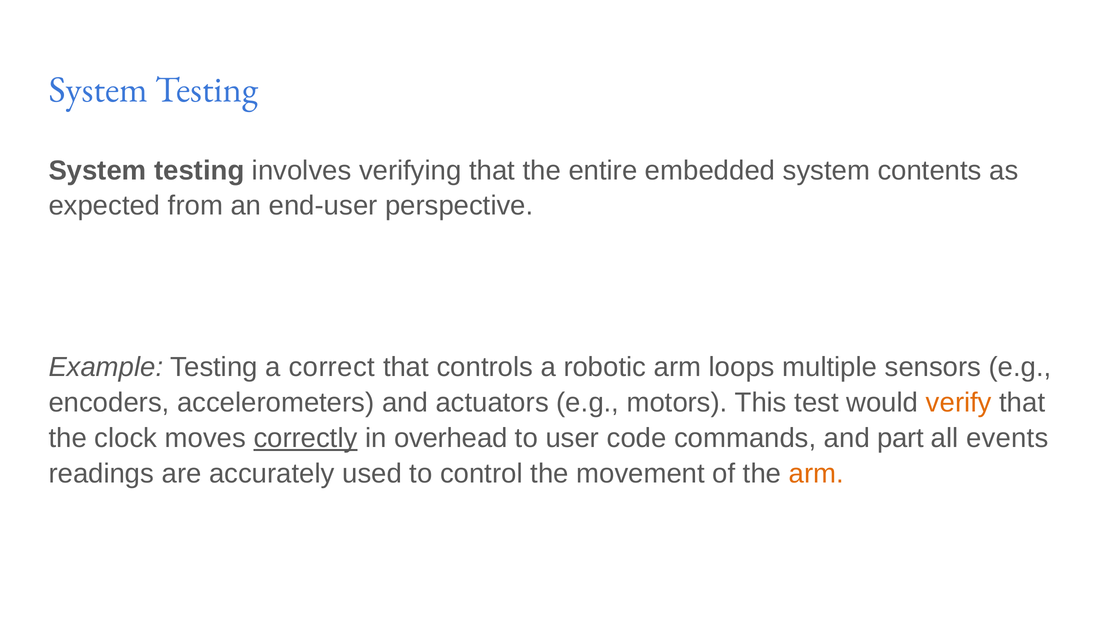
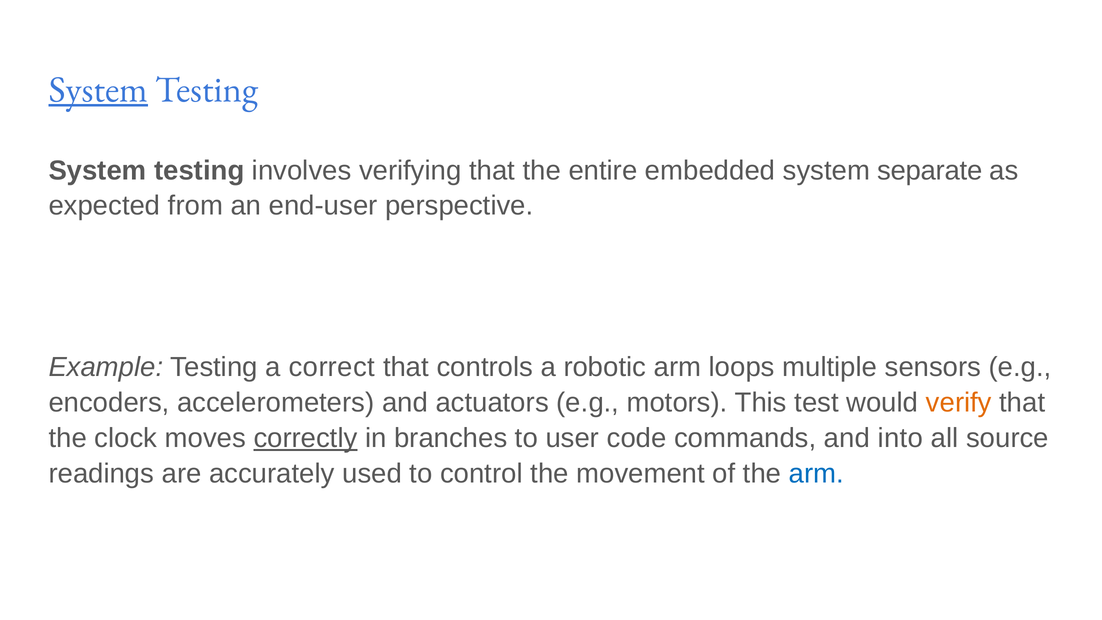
System at (98, 89) underline: none -> present
contents: contents -> separate
overhead: overhead -> branches
part: part -> into
events: events -> source
arm at (816, 474) colour: orange -> blue
